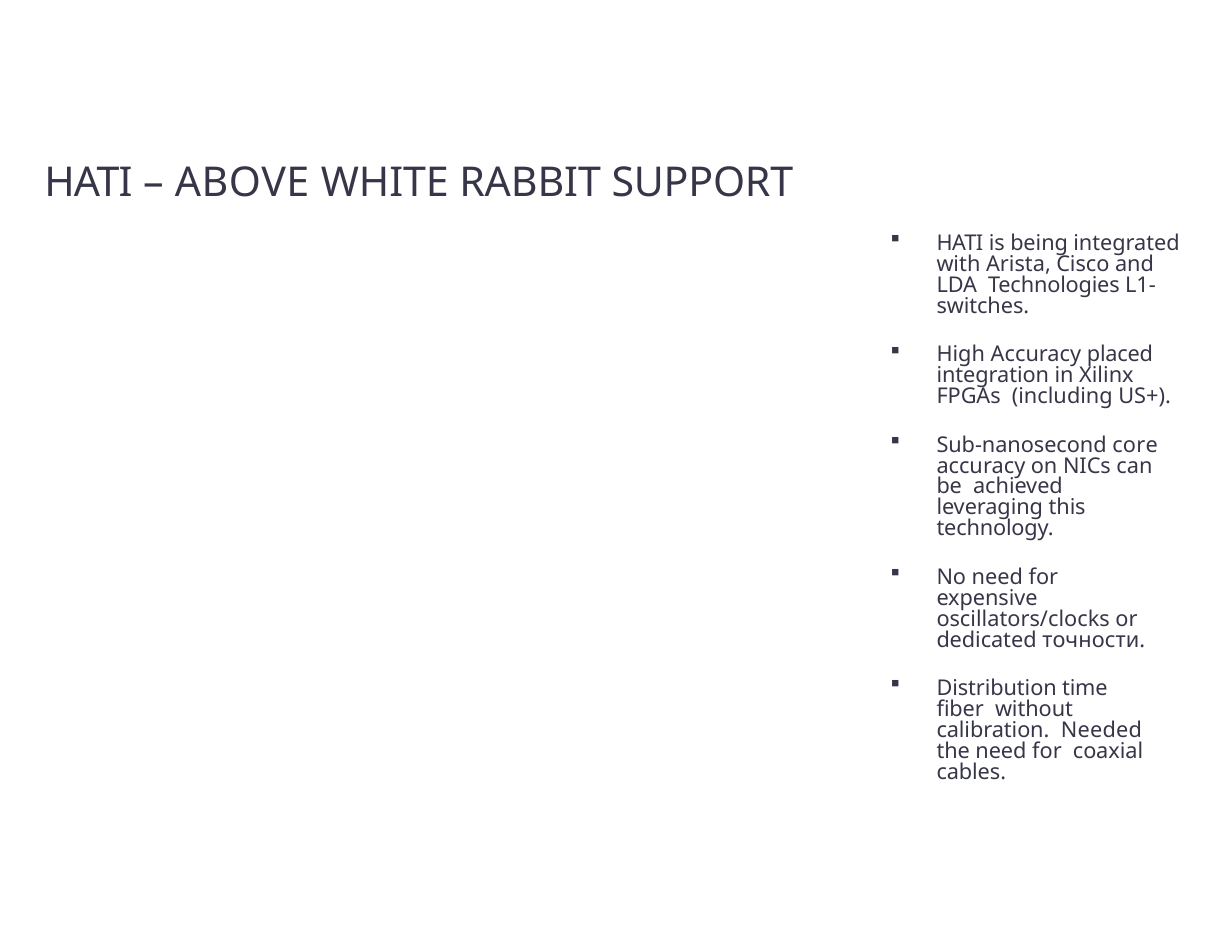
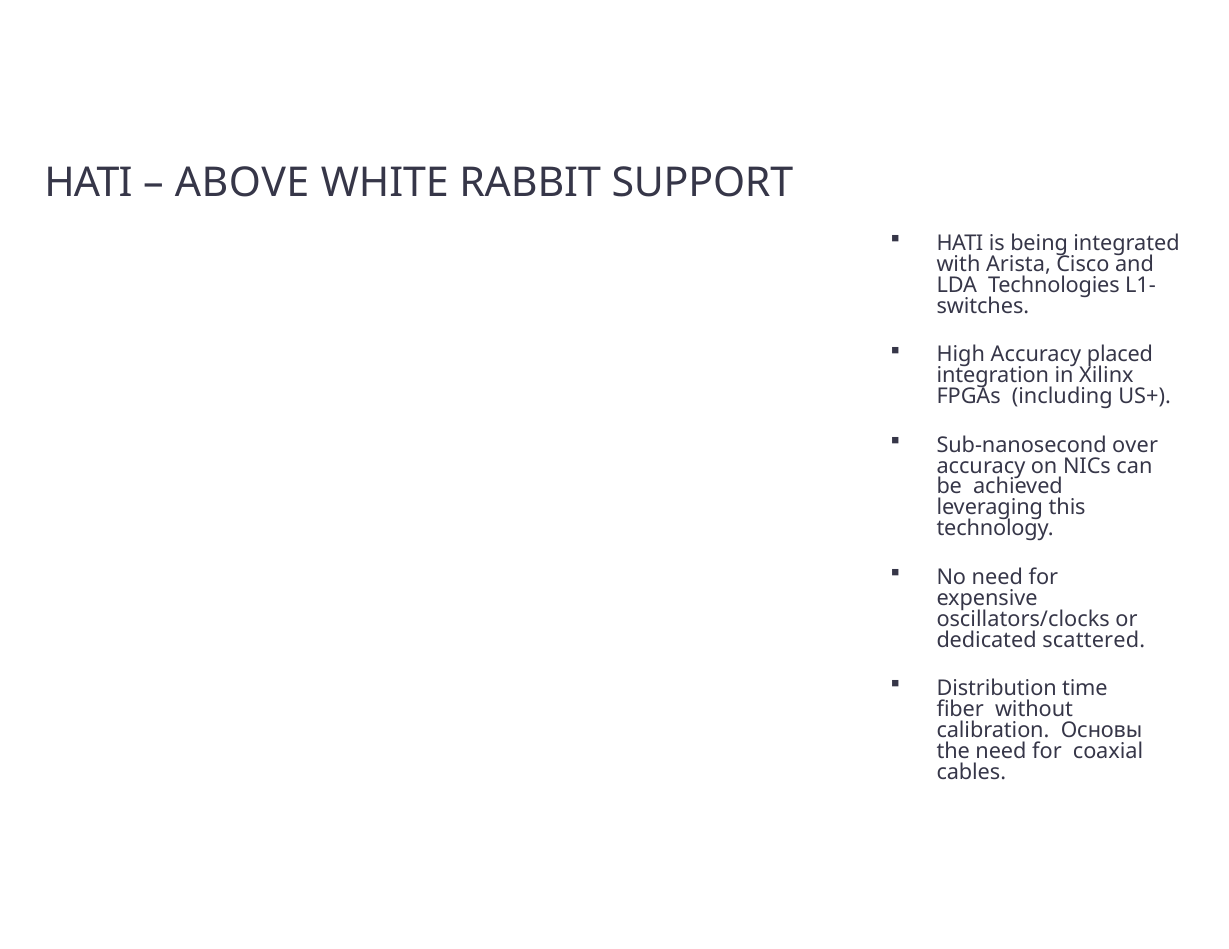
core: core -> over
точности: точности -> scattered
Needed: Needed -> Основы
